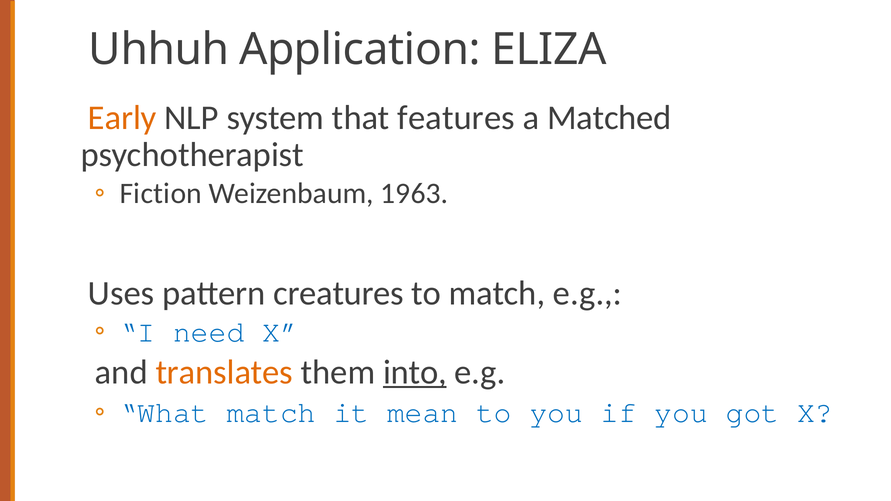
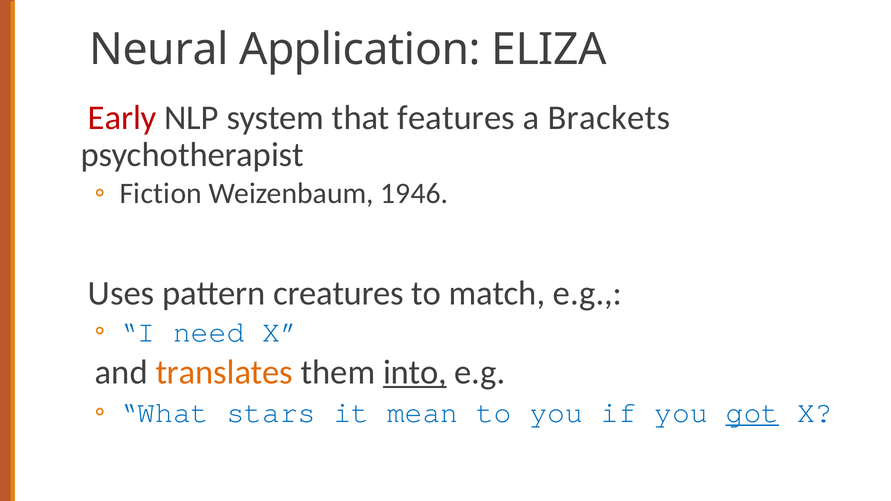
Uhhuh: Uhhuh -> Neural
Early colour: orange -> red
Matched: Matched -> Brackets
1963: 1963 -> 1946
What match: match -> stars
got underline: none -> present
